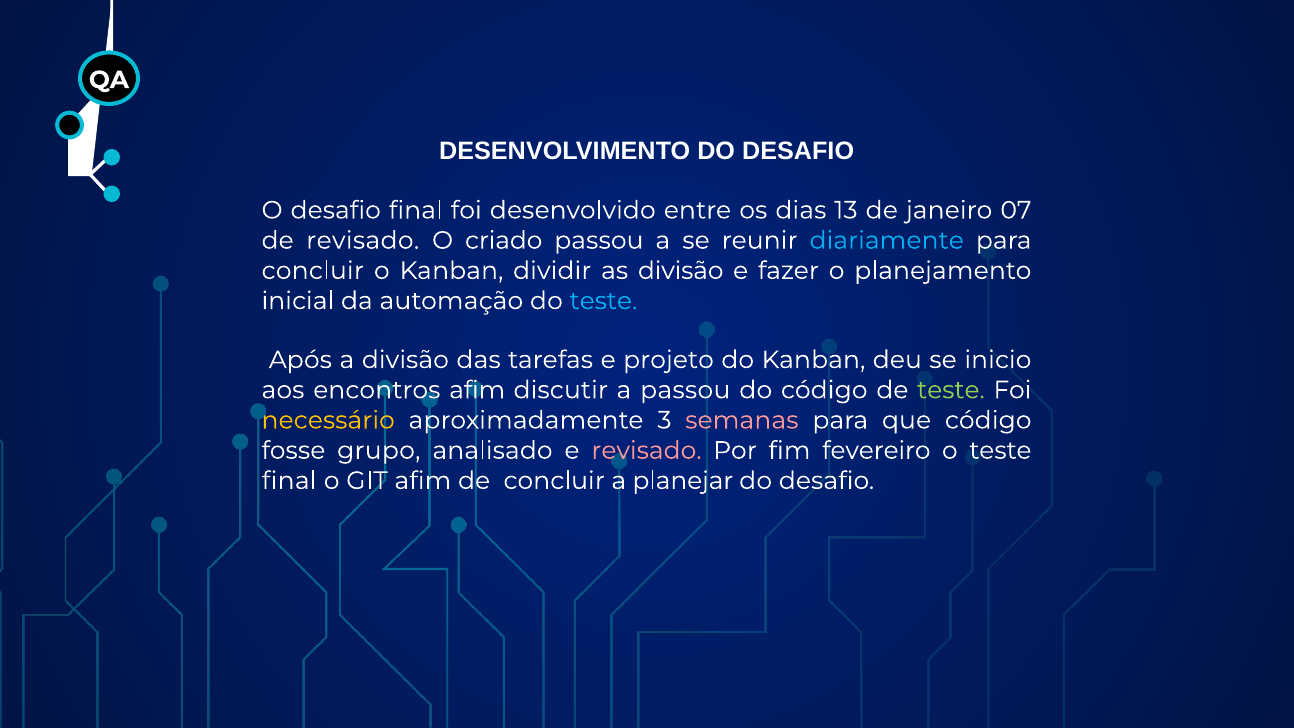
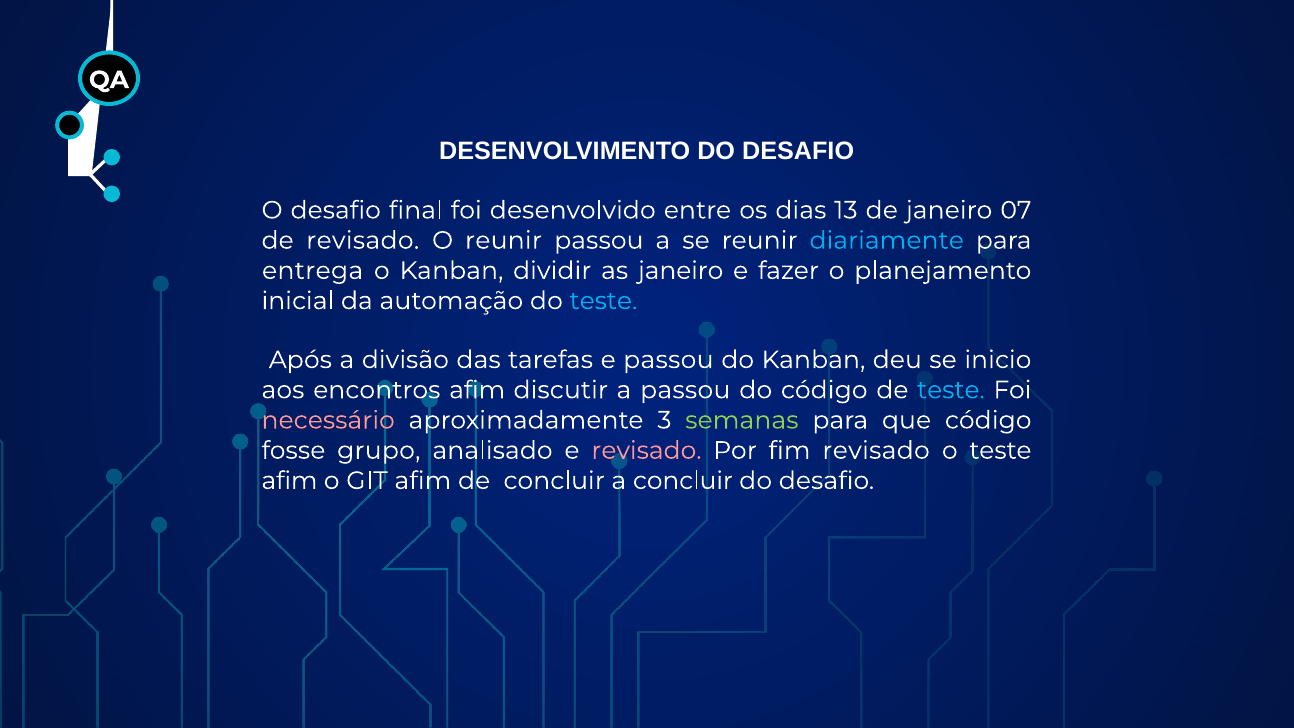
O criado: criado -> reunir
concluir at (313, 271): concluir -> entrega
as divisão: divisão -> janeiro
e projeto: projeto -> passou
teste at (951, 390) colour: light green -> light blue
necessário colour: yellow -> pink
semanas colour: pink -> light green
fim fevereiro: fevereiro -> revisado
final at (289, 481): final -> afim
a planejar: planejar -> concluir
